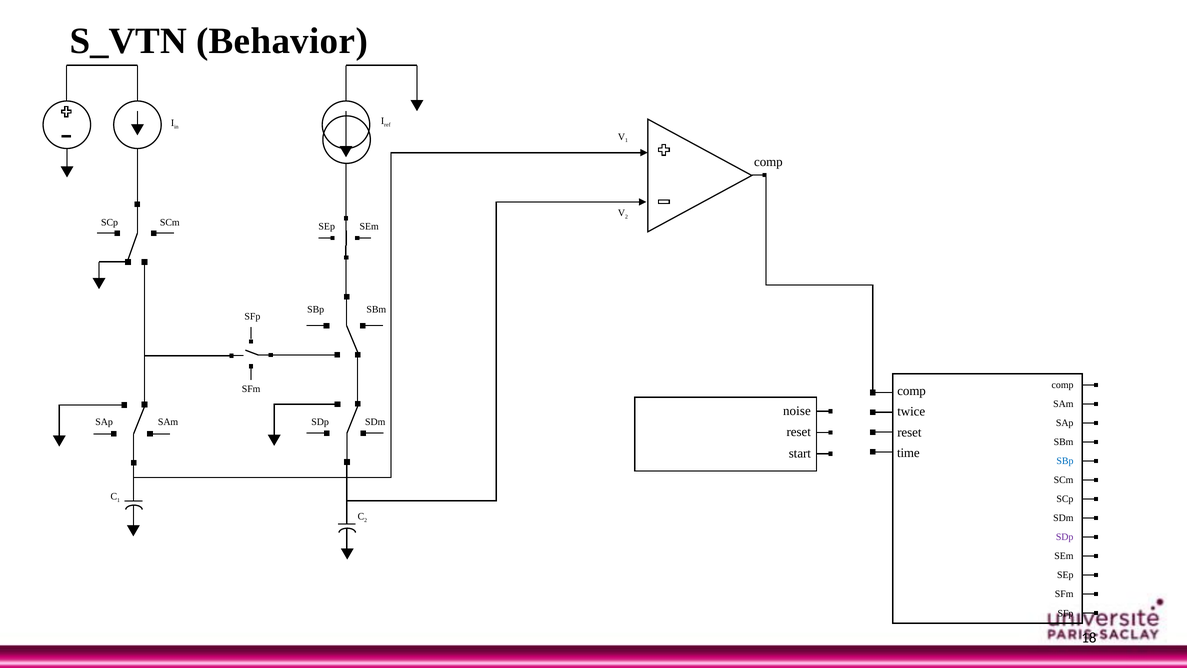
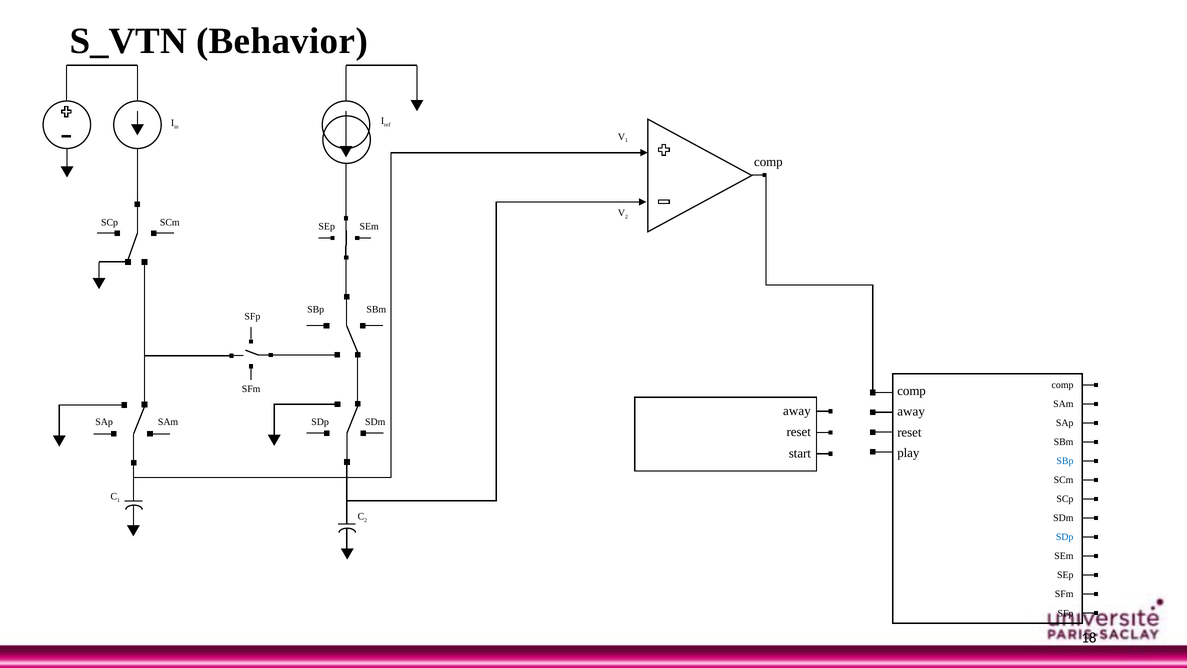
noise at (797, 411): noise -> away
twice at (911, 411): twice -> away
time: time -> play
SDp at (1065, 537) colour: purple -> blue
